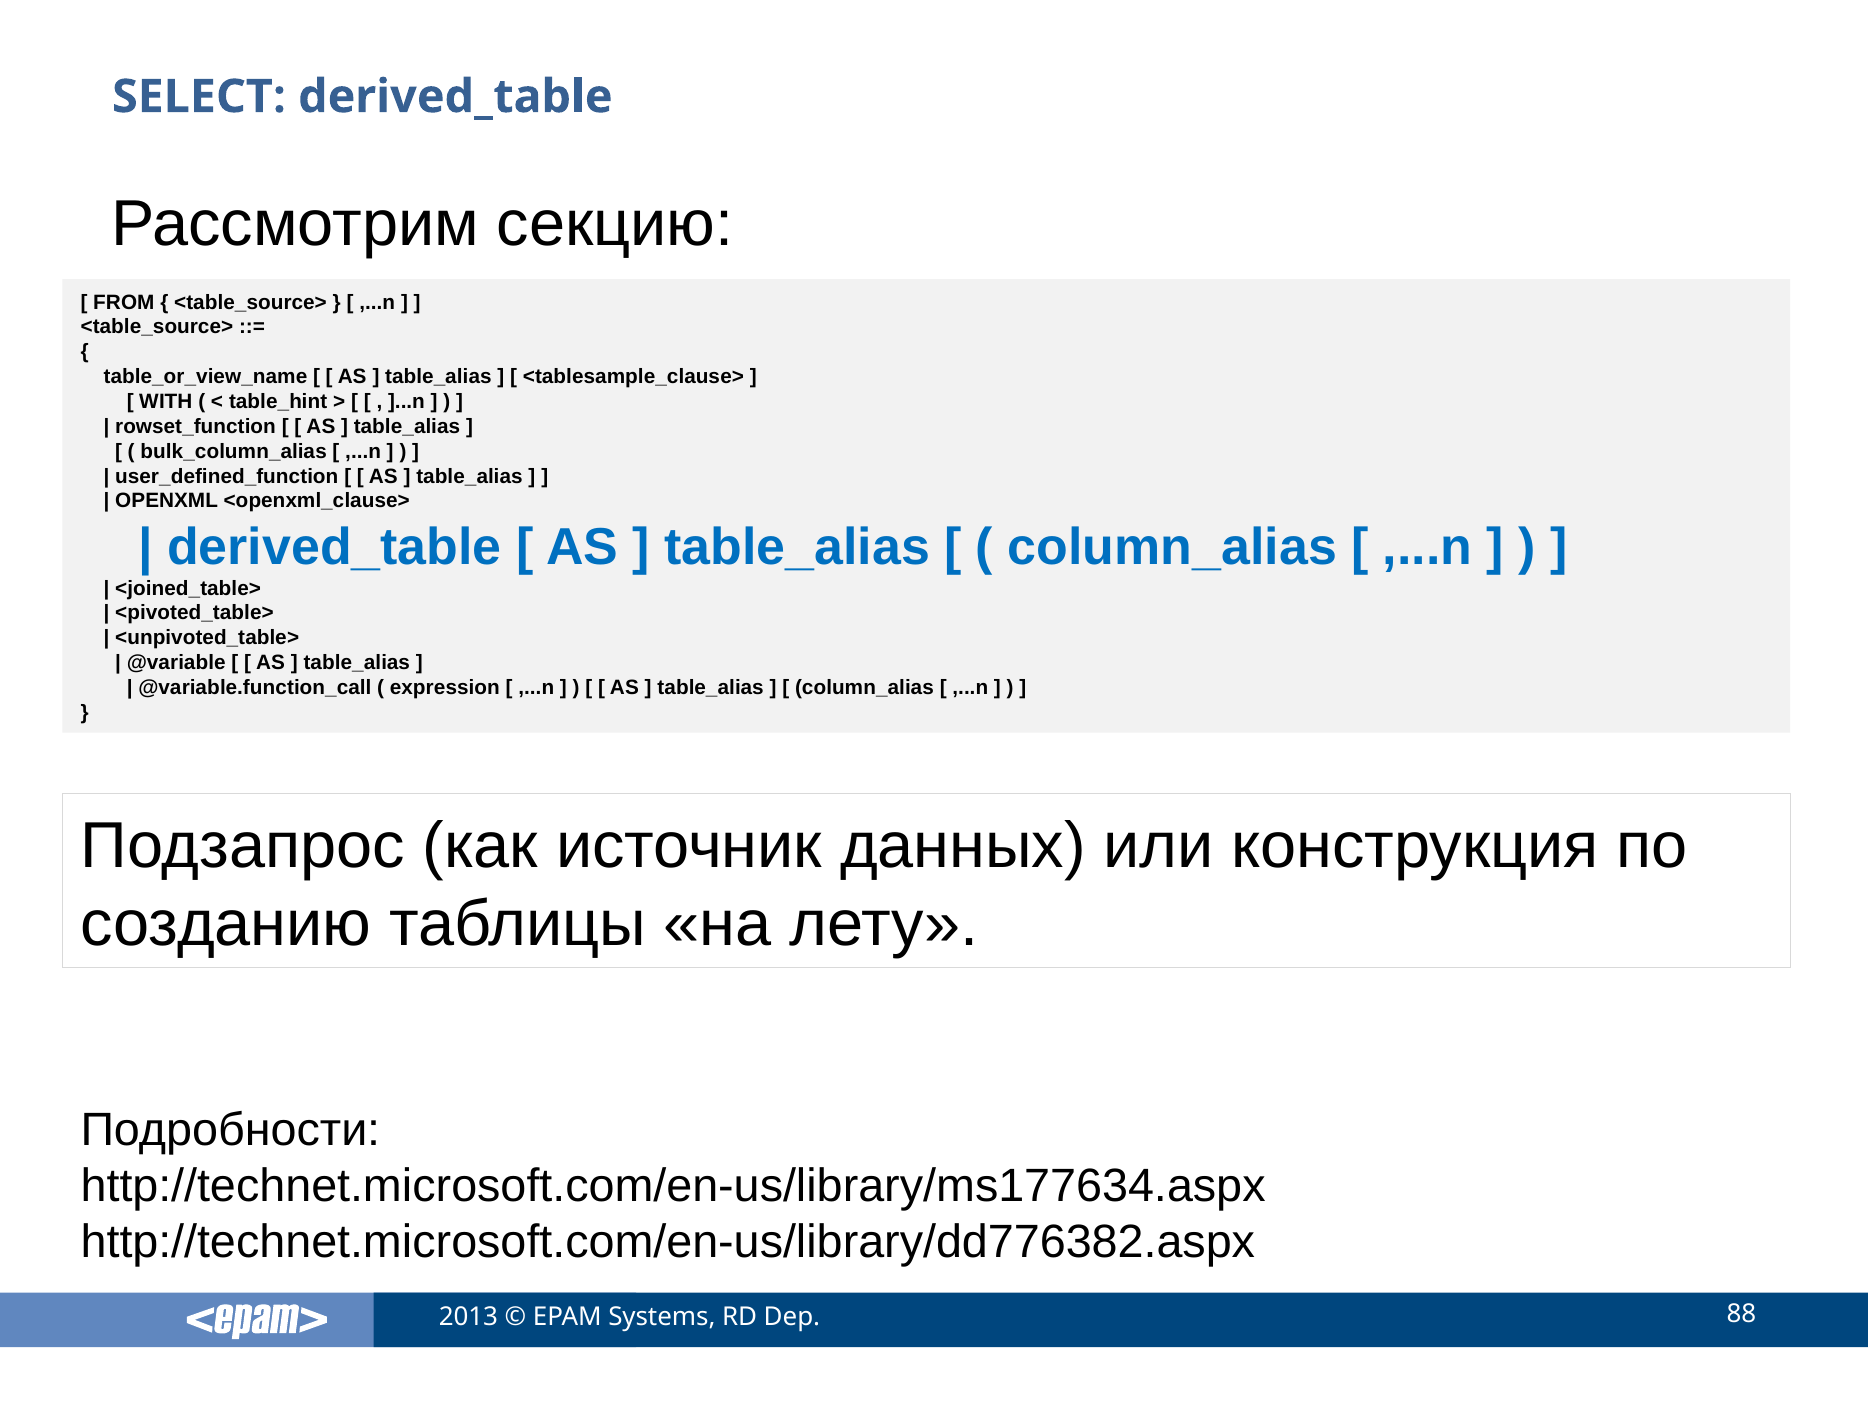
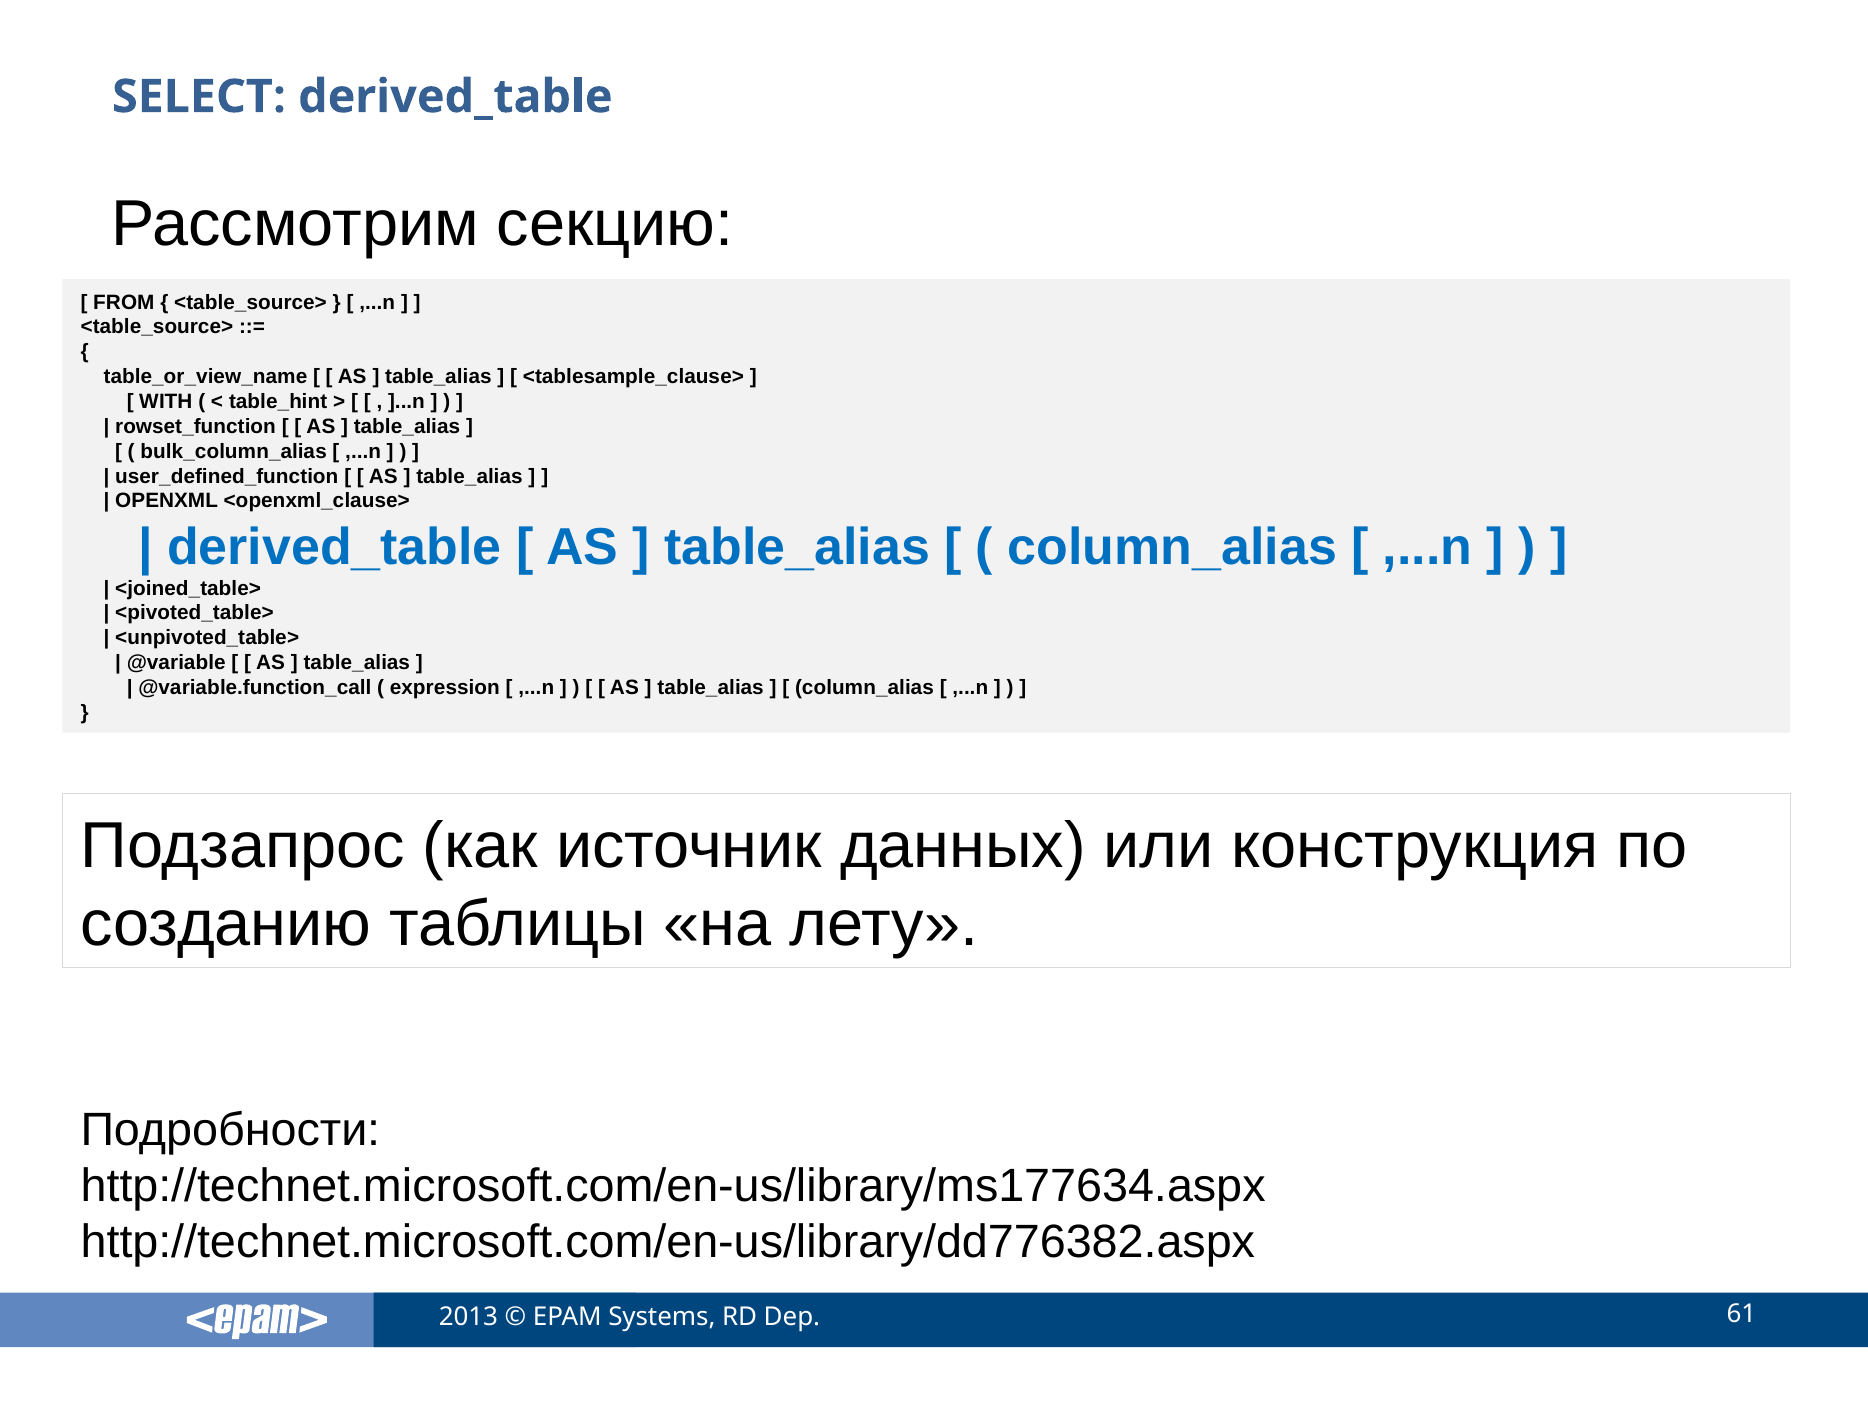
88: 88 -> 61
